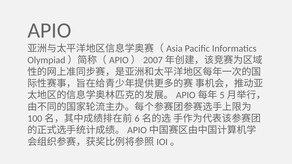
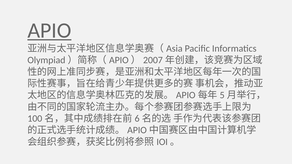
APIO underline: none -> present
